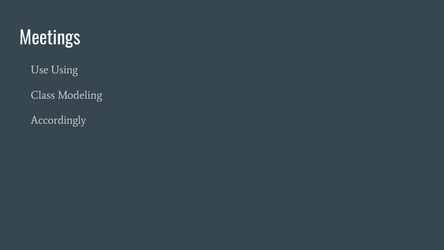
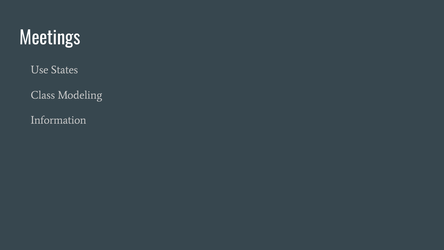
Using: Using -> States
Accordingly: Accordingly -> Information
